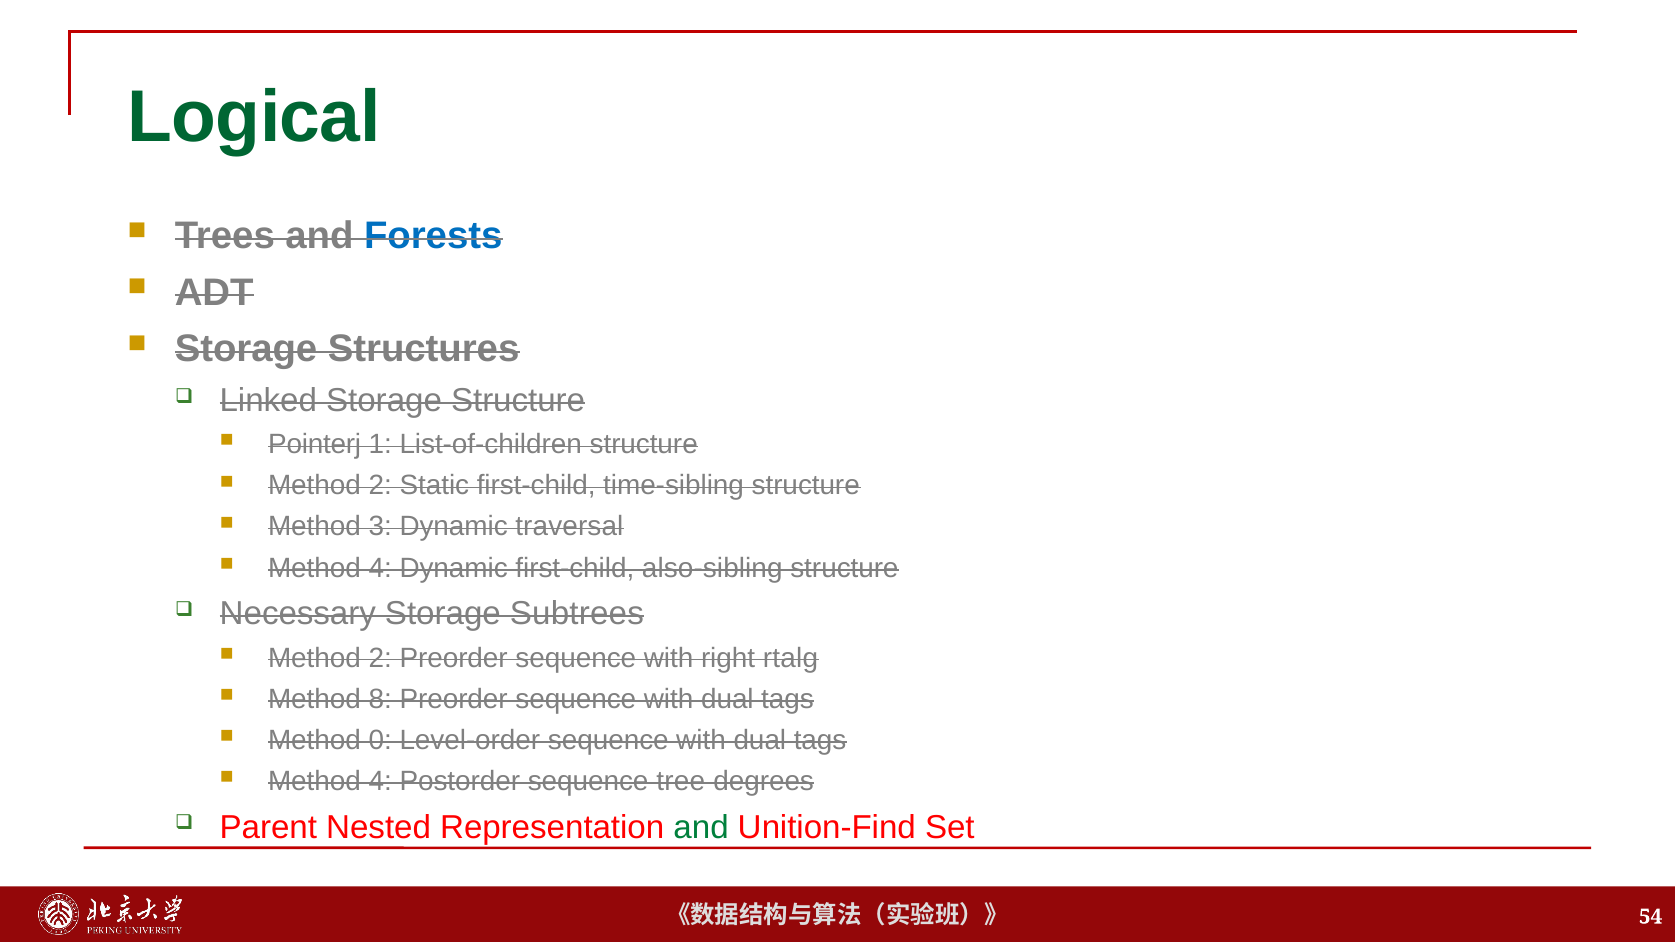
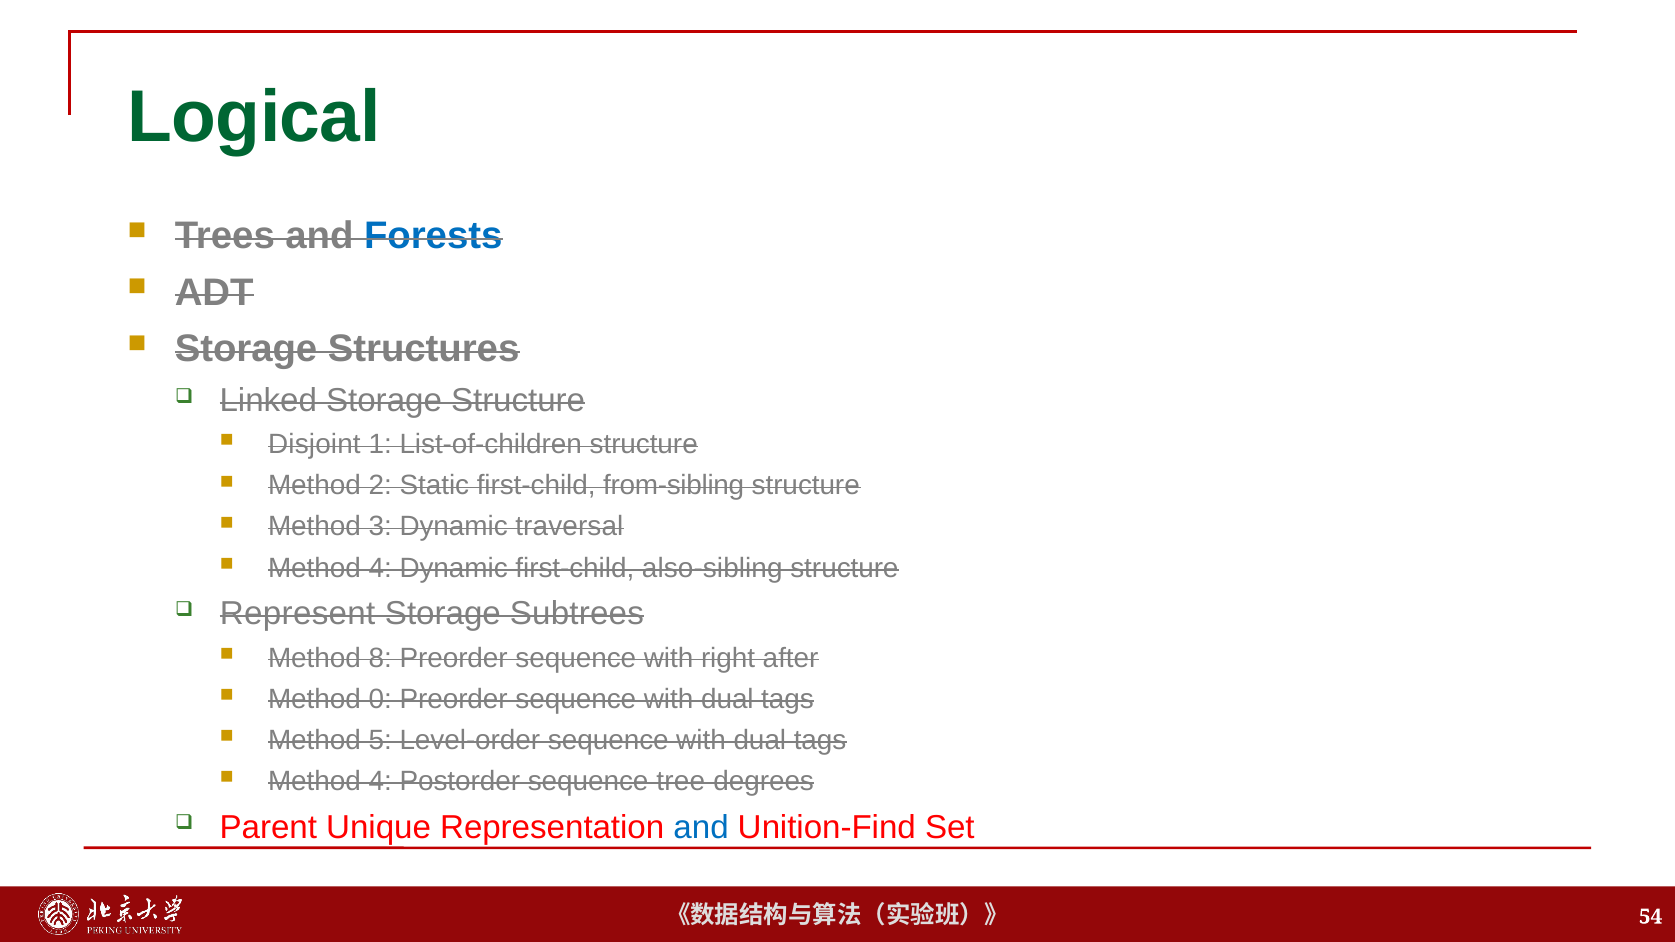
Pointerj: Pointerj -> Disjoint
time-sibling: time-sibling -> from-sibling
Necessary: Necessary -> Represent
2 at (380, 658): 2 -> 8
rtalg: rtalg -> after
8: 8 -> 0
0: 0 -> 5
Nested: Nested -> Unique
and at (701, 827) colour: green -> blue
